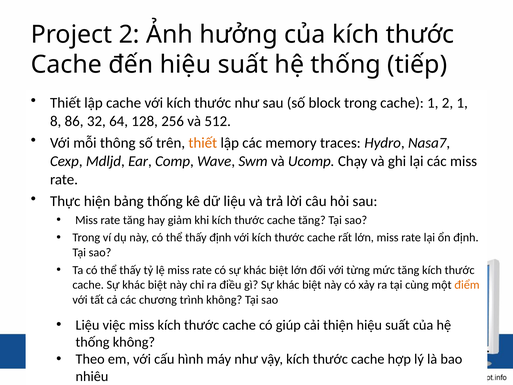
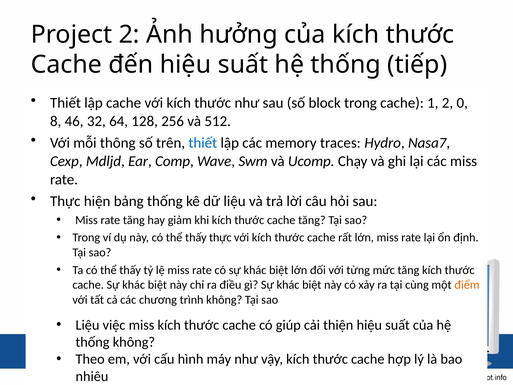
2 1: 1 -> 0
86: 86 -> 46
thiết at (203, 143) colour: orange -> blue
thấy định: định -> thực
